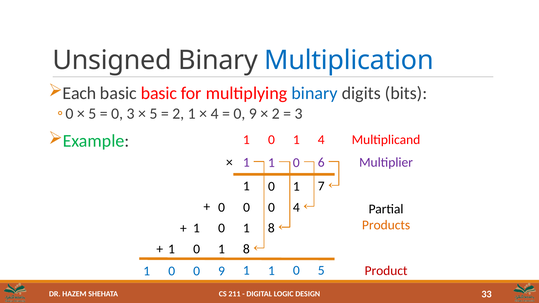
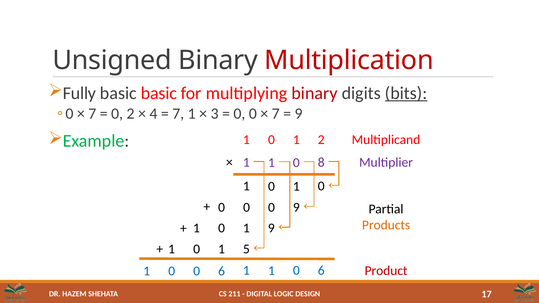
Multiplication colour: blue -> red
Each: Each -> Fully
binary at (315, 93) colour: blue -> red
bits underline: none -> present
5 at (92, 114): 5 -> 7
0 3: 3 -> 2
5 at (153, 114): 5 -> 4
2 at (178, 114): 2 -> 7
4 at (215, 114): 4 -> 3
9 at (253, 114): 9 -> 0
2 at (276, 114): 2 -> 7
3 at (299, 114): 3 -> 9
1 4: 4 -> 2
6: 6 -> 8
7 at (321, 186): 7 -> 0
0 4: 4 -> 9
8 at (271, 228): 8 -> 9
8 at (246, 249): 8 -> 5
5 at (321, 271): 5 -> 6
9 at (222, 271): 9 -> 6
33: 33 -> 17
